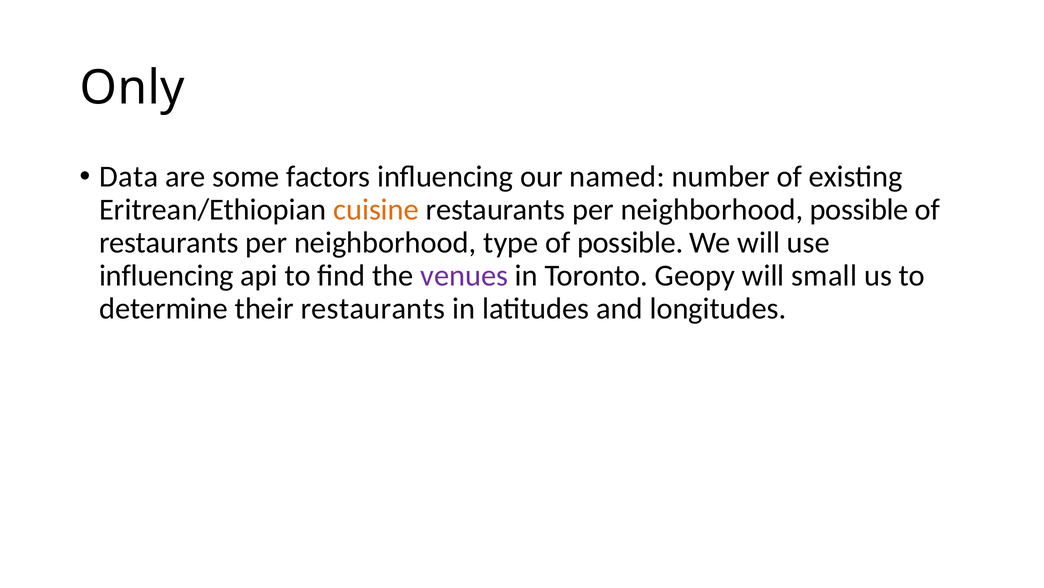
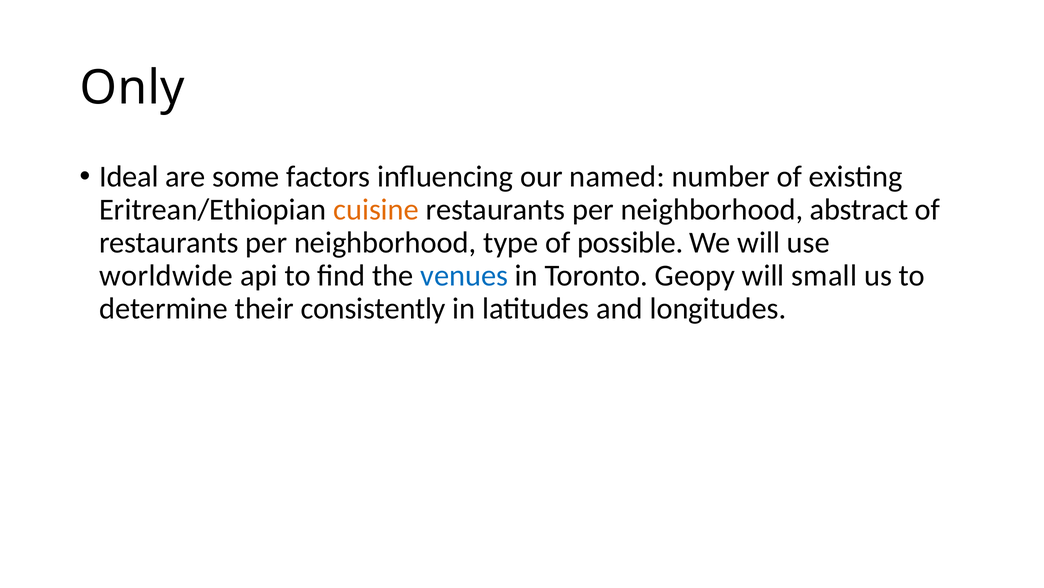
Data: Data -> Ideal
neighborhood possible: possible -> abstract
influencing at (166, 275): influencing -> worldwide
venues colour: purple -> blue
their restaurants: restaurants -> consistently
